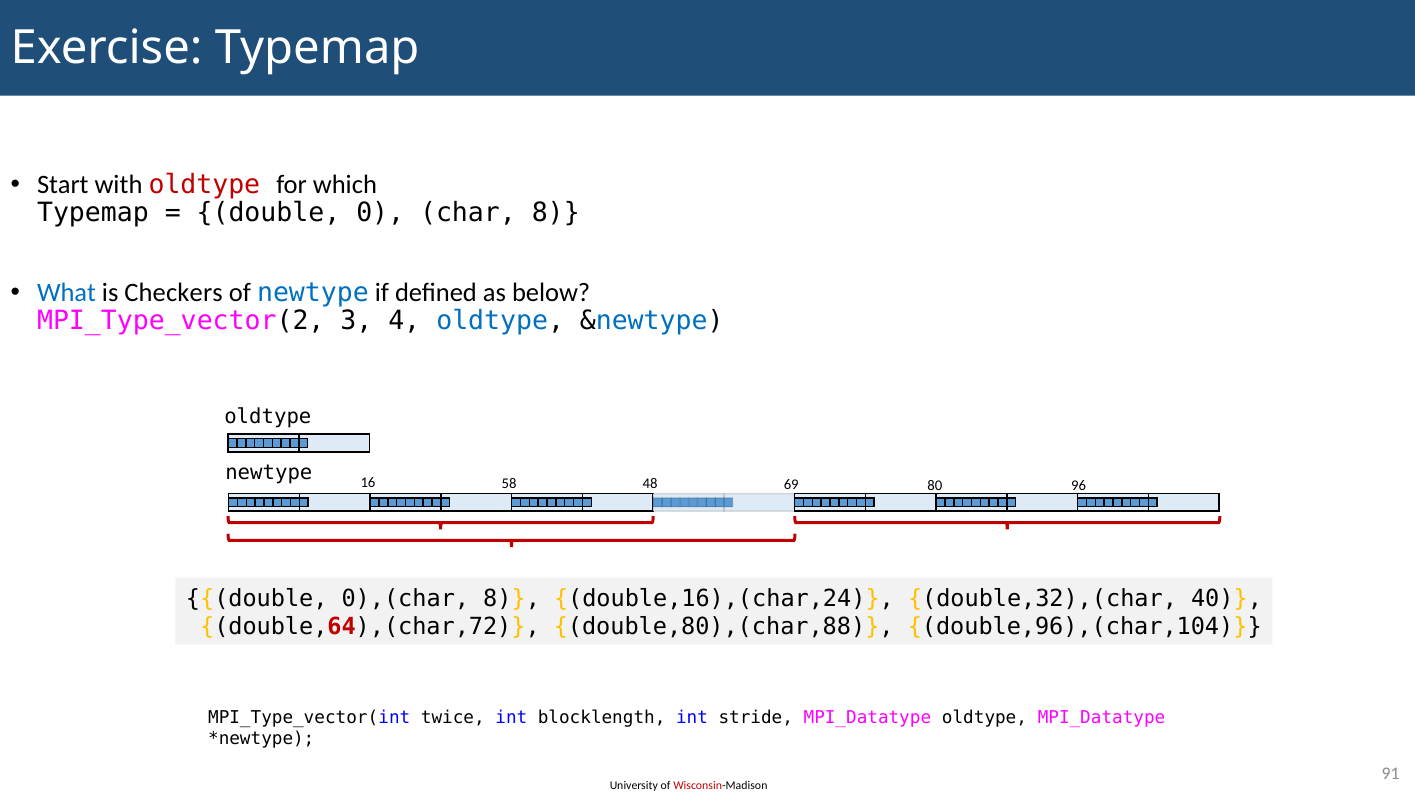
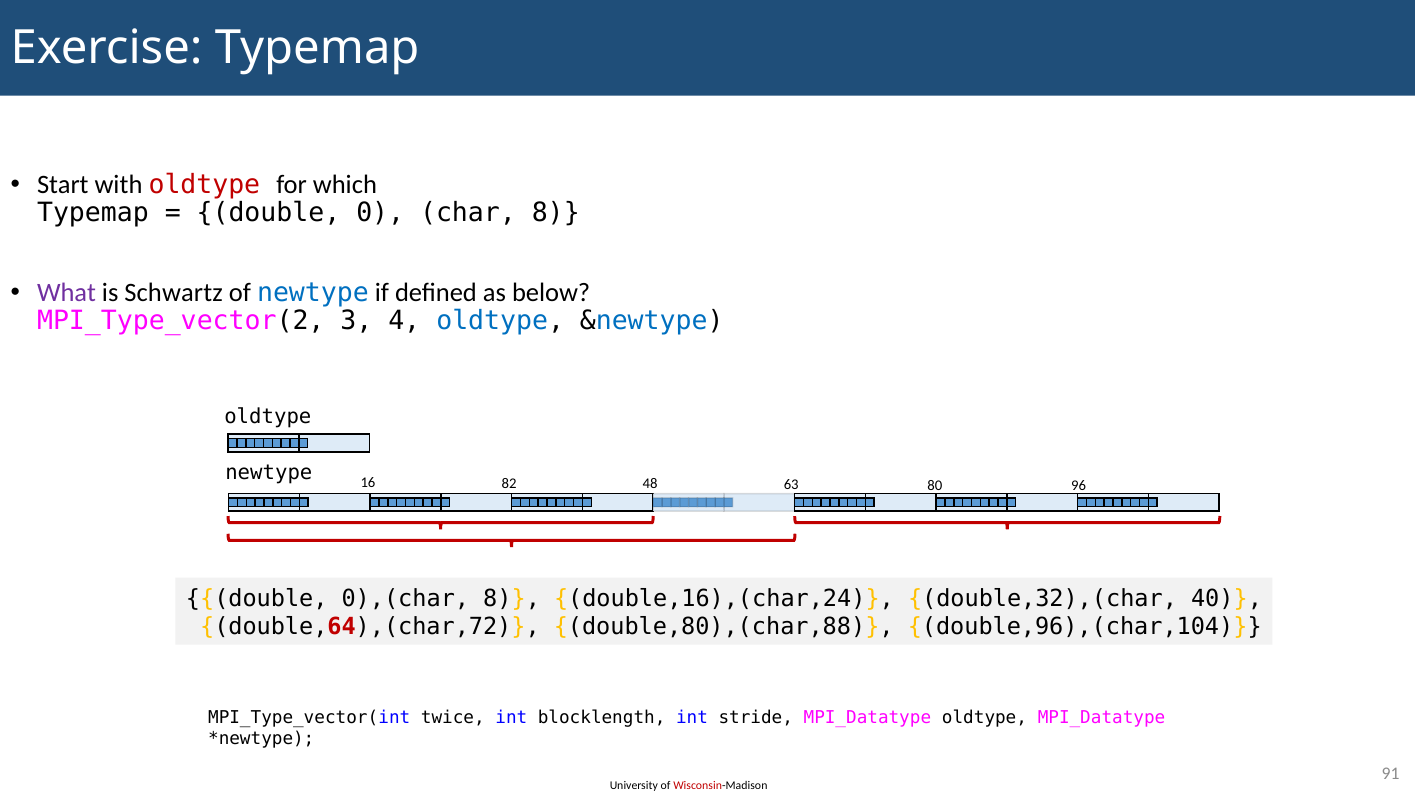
What colour: blue -> purple
Checkers: Checkers -> Schwartz
58: 58 -> 82
69: 69 -> 63
